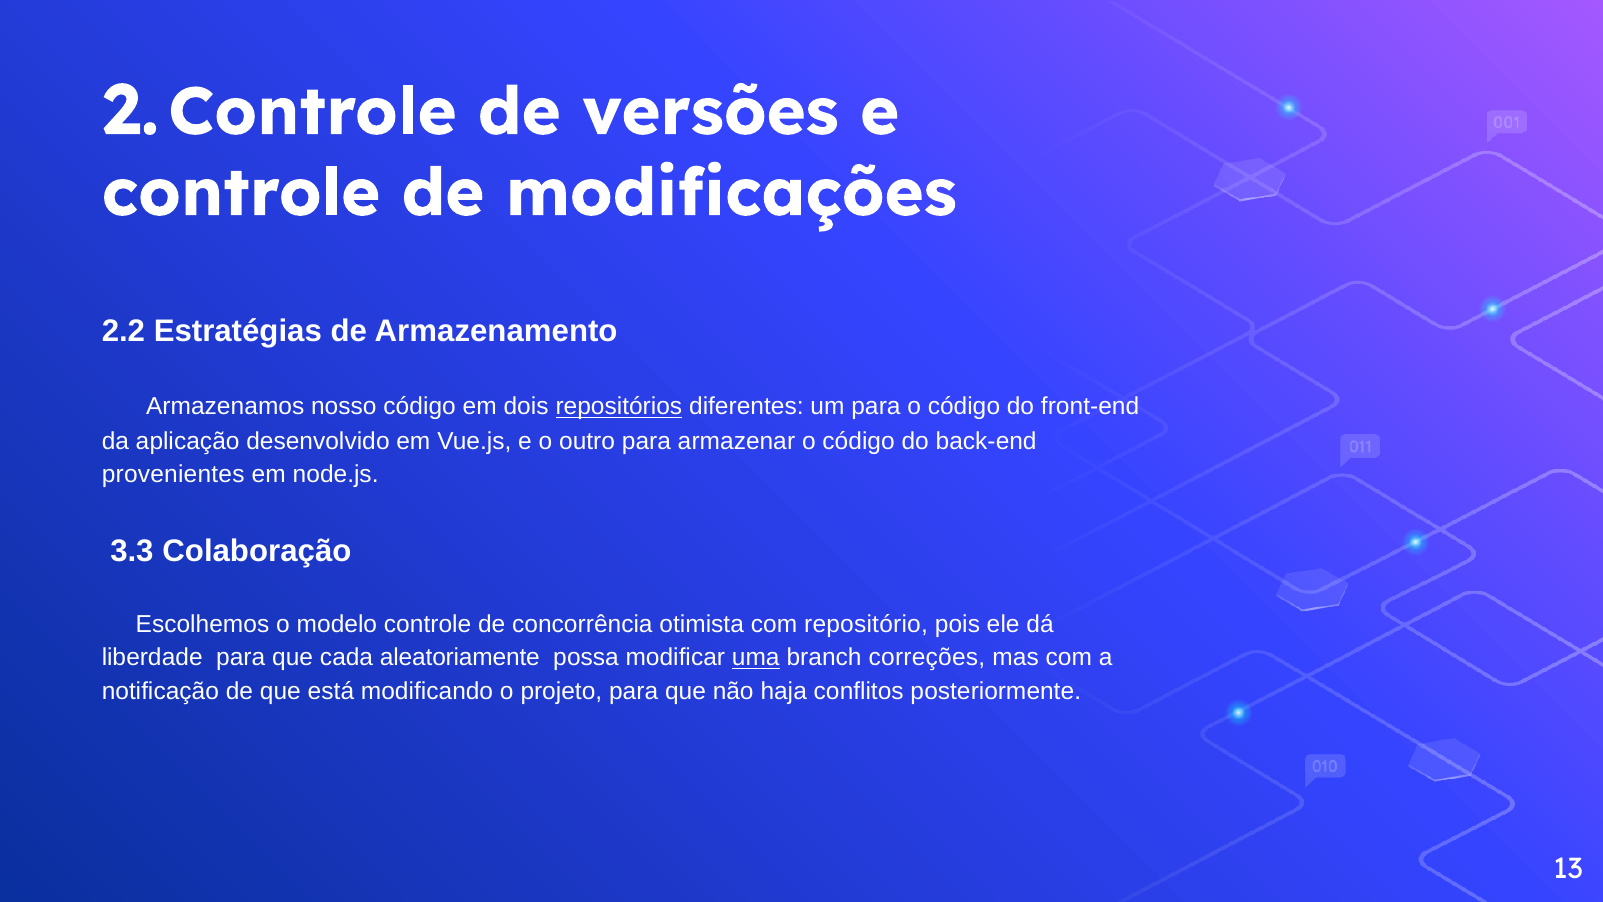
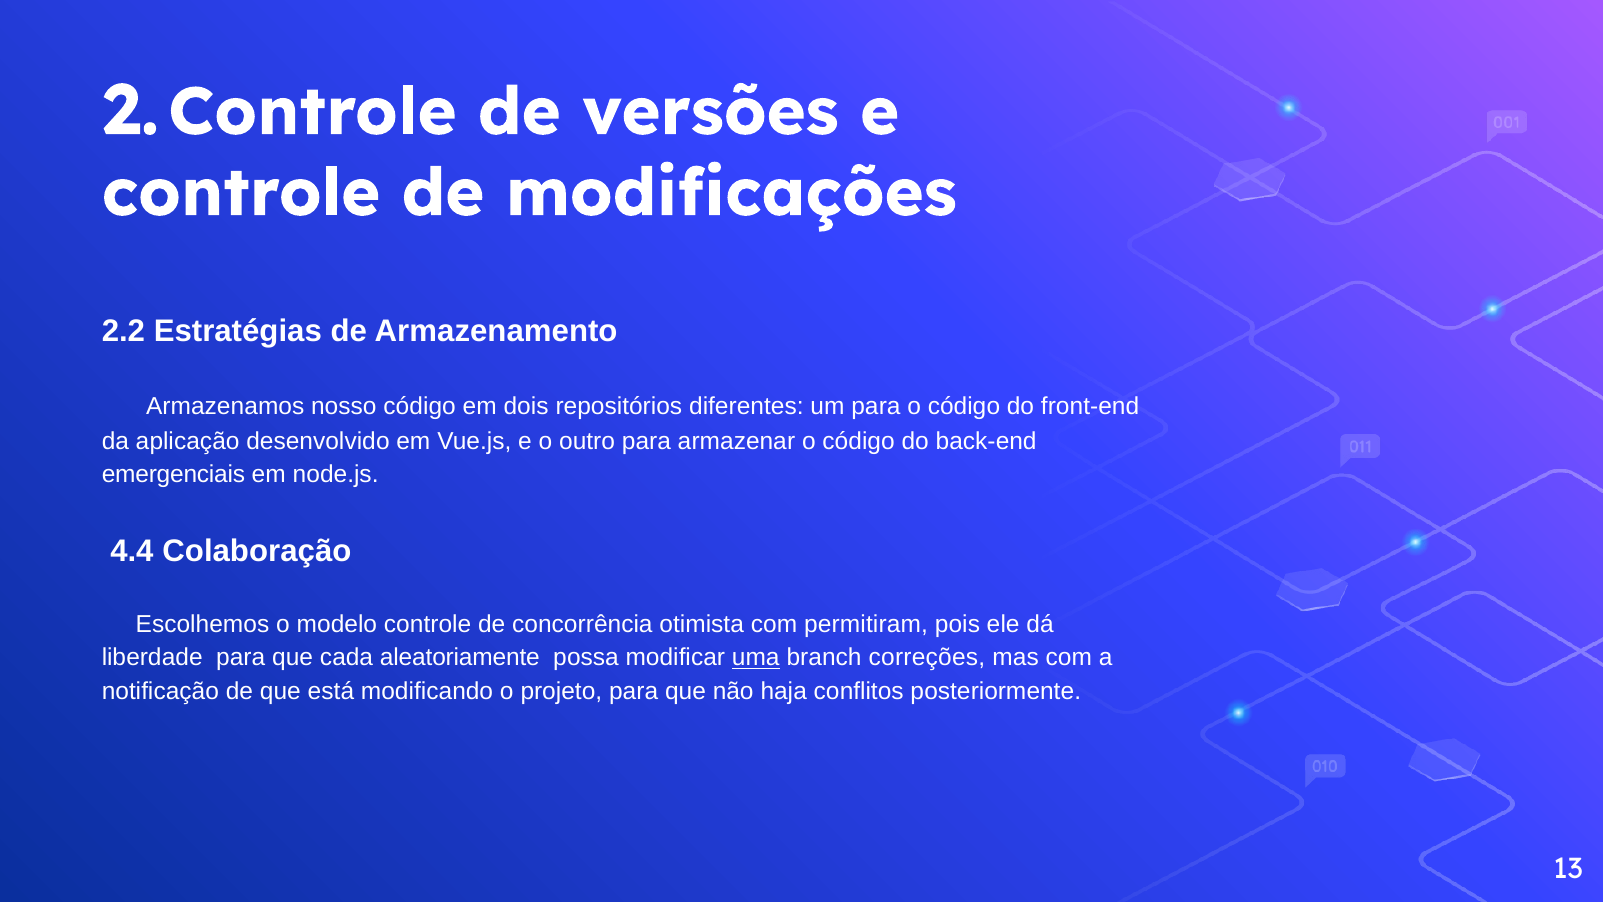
repositórios underline: present -> none
provenientes: provenientes -> emergenciais
3.3: 3.3 -> 4.4
repositório: repositório -> permitiram
